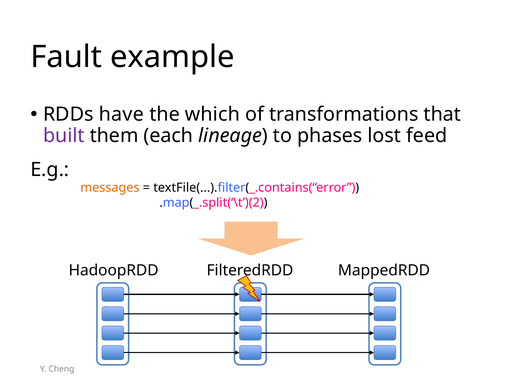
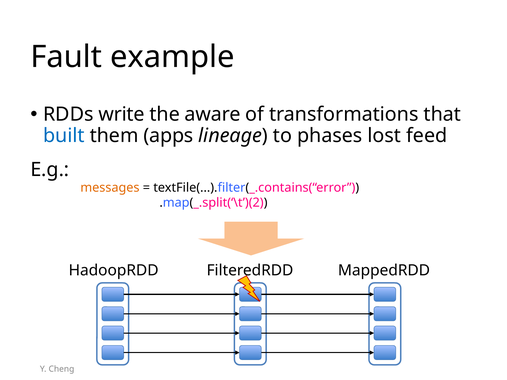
have: have -> write
which: which -> aware
built colour: purple -> blue
each: each -> apps
